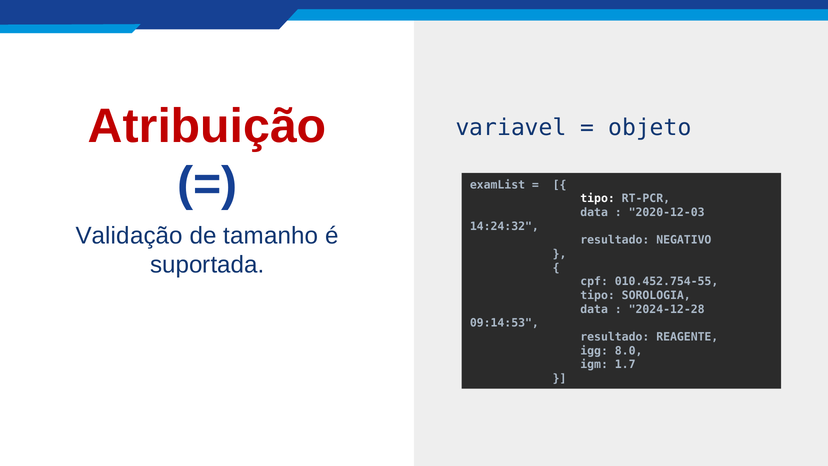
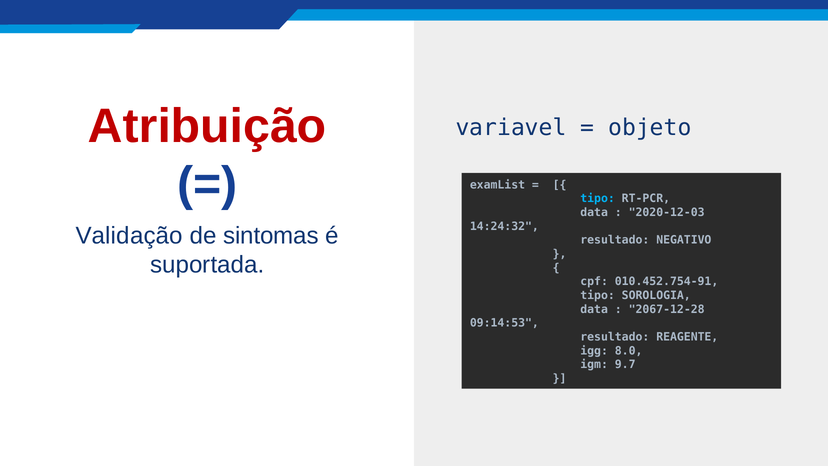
tipo at (598, 199) colour: white -> light blue
tamanho: tamanho -> sintomas
010.452.754-55: 010.452.754-55 -> 010.452.754-91
2024-12-28: 2024-12-28 -> 2067-12-28
1.7: 1.7 -> 9.7
